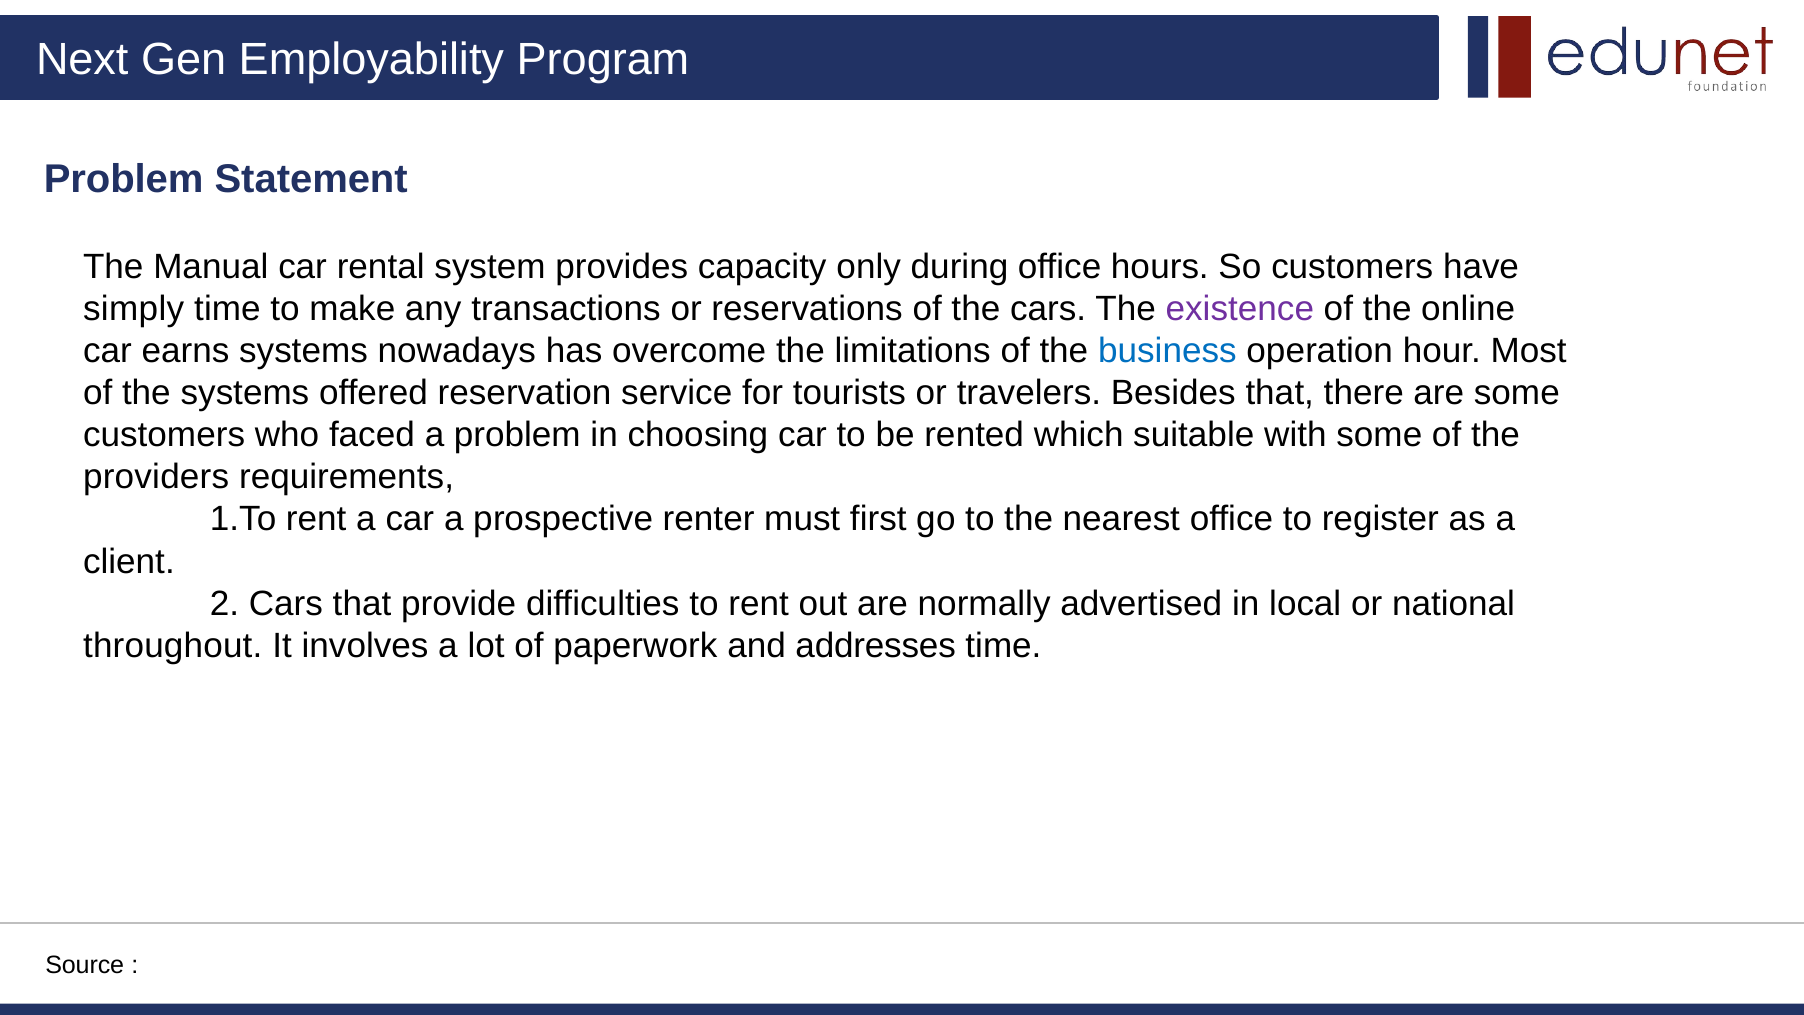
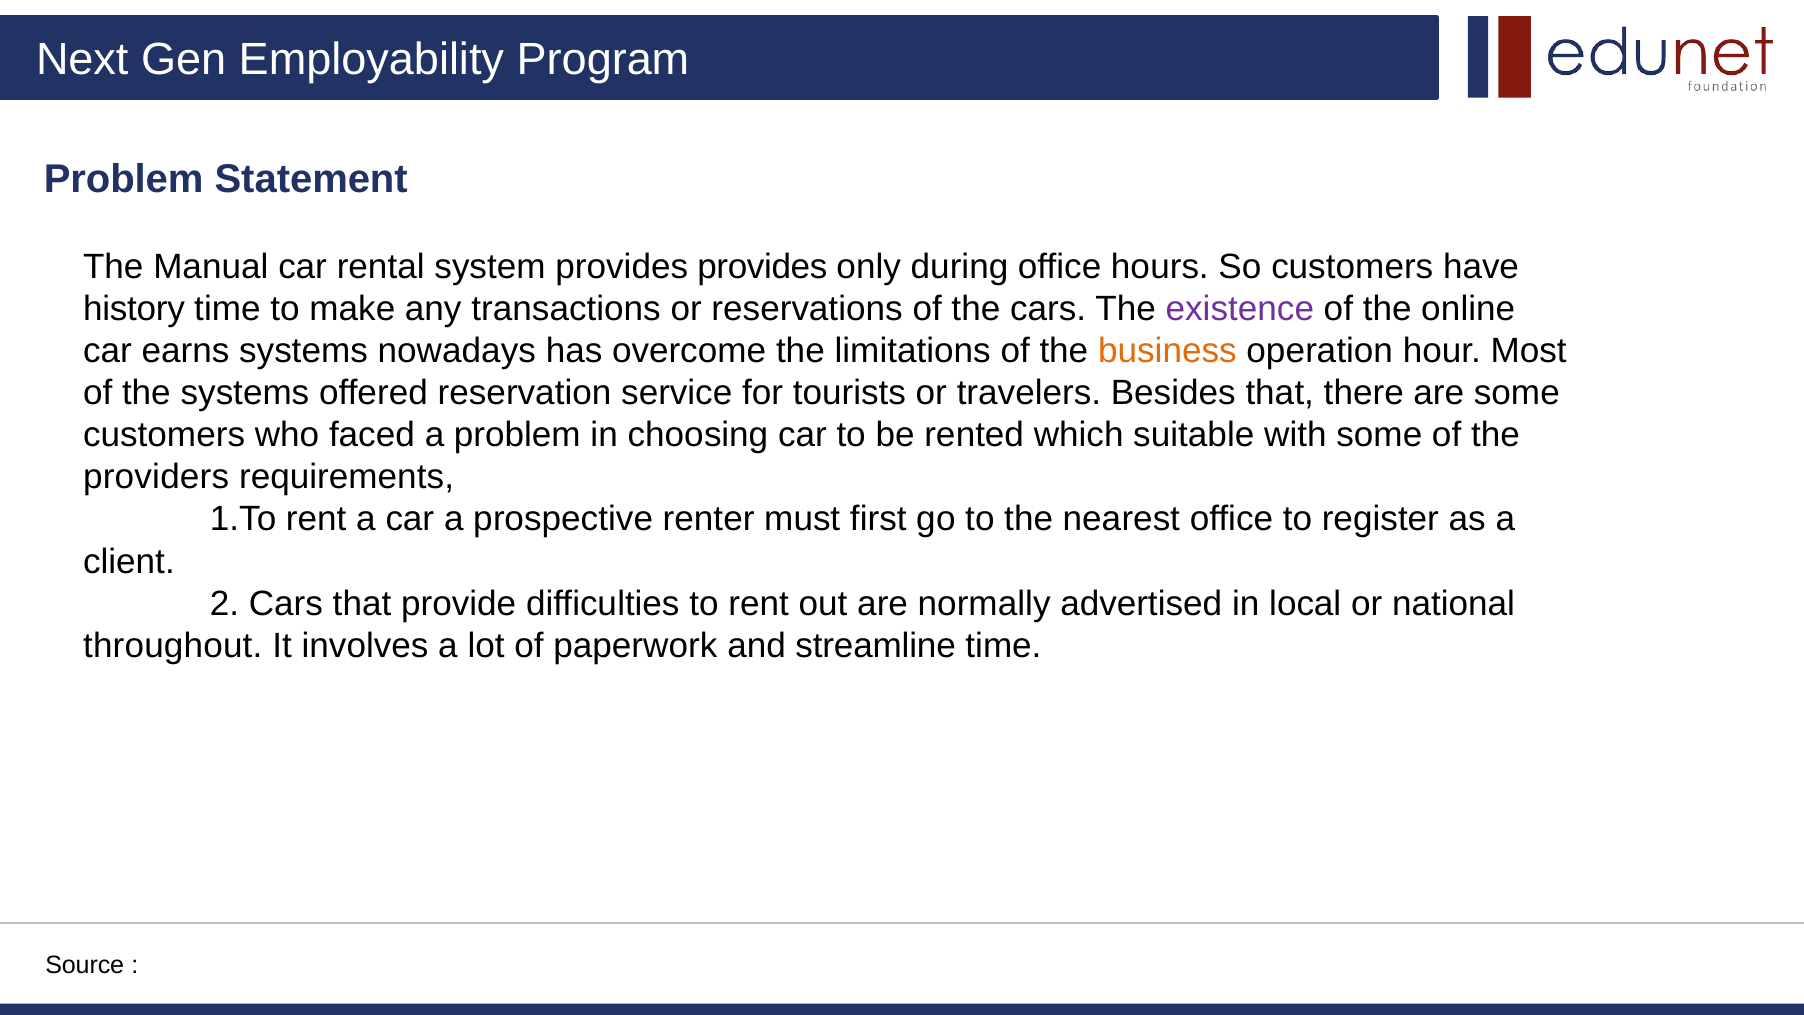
provides capacity: capacity -> provides
simply: simply -> history
business colour: blue -> orange
addresses: addresses -> streamline
